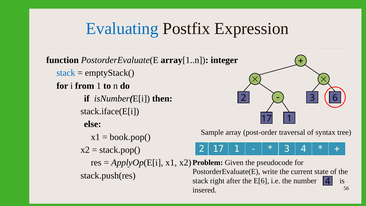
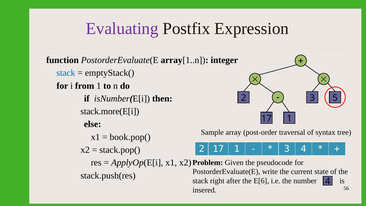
Evaluating colour: blue -> purple
6: 6 -> 5
stack.iface(E[i: stack.iface(E[i -> stack.more(E[i
